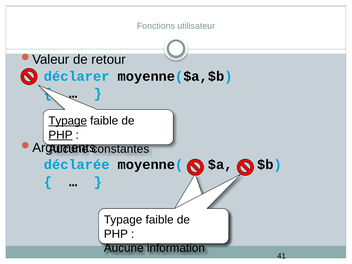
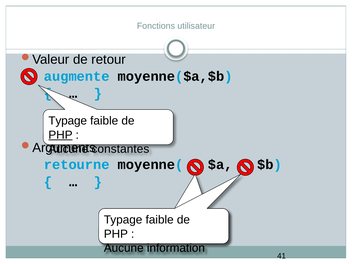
déclarer: déclarer -> augmente
Typage at (68, 121) underline: present -> none
déclarée: déclarée -> retourne
